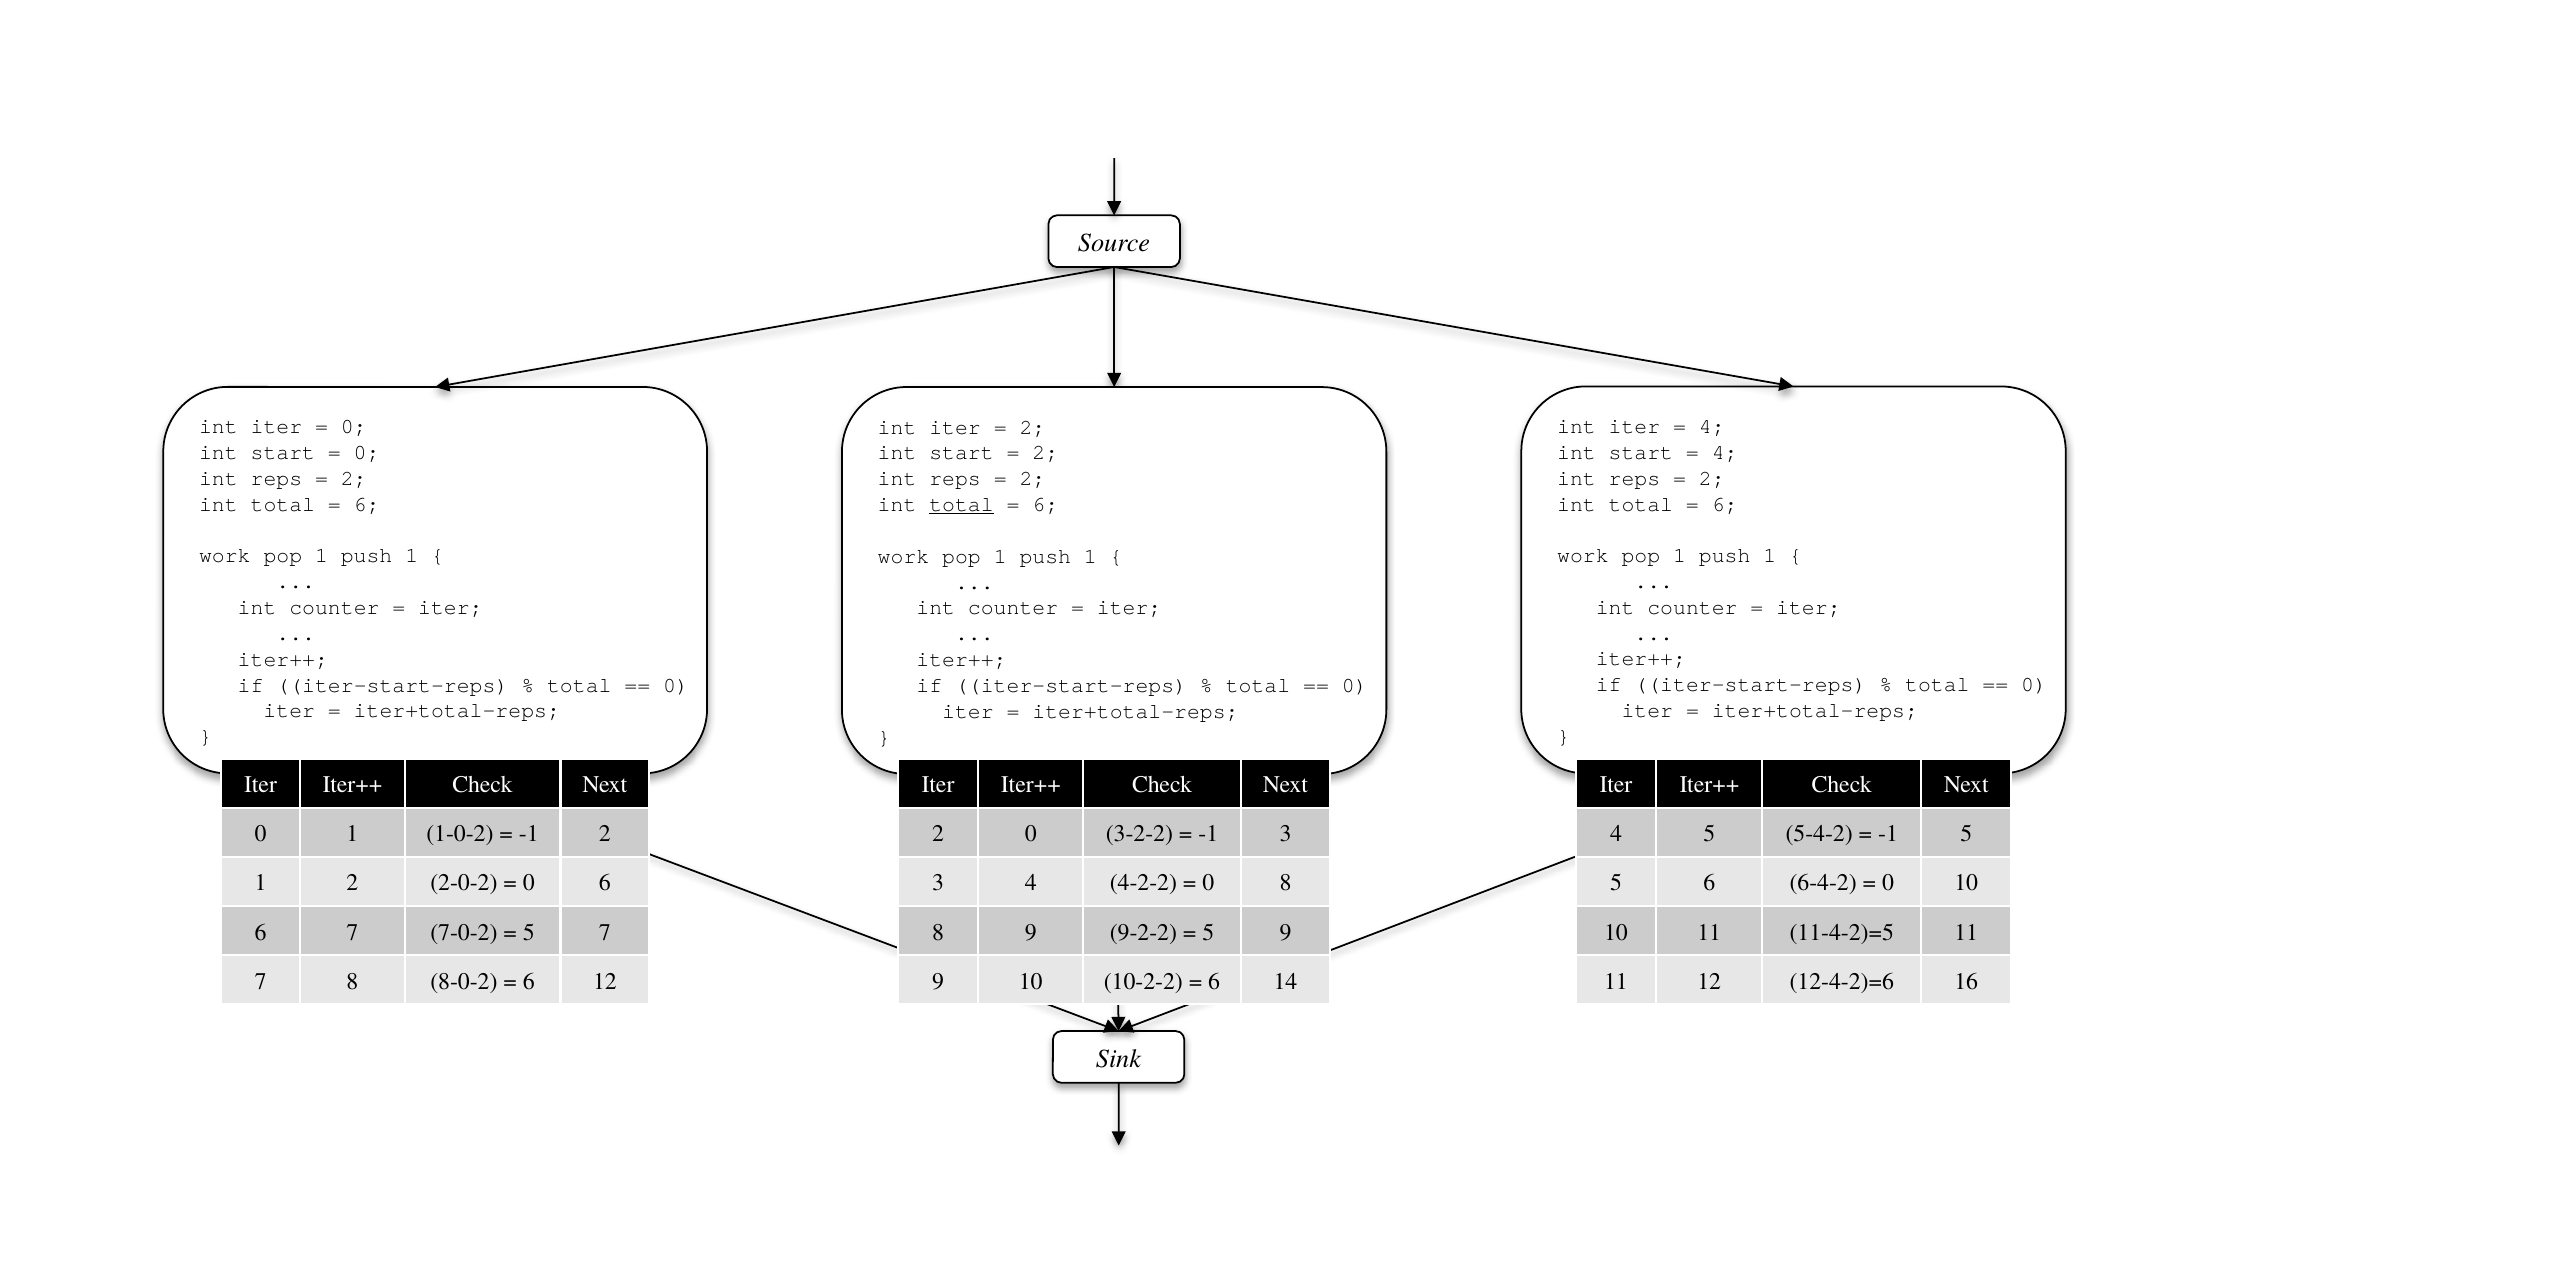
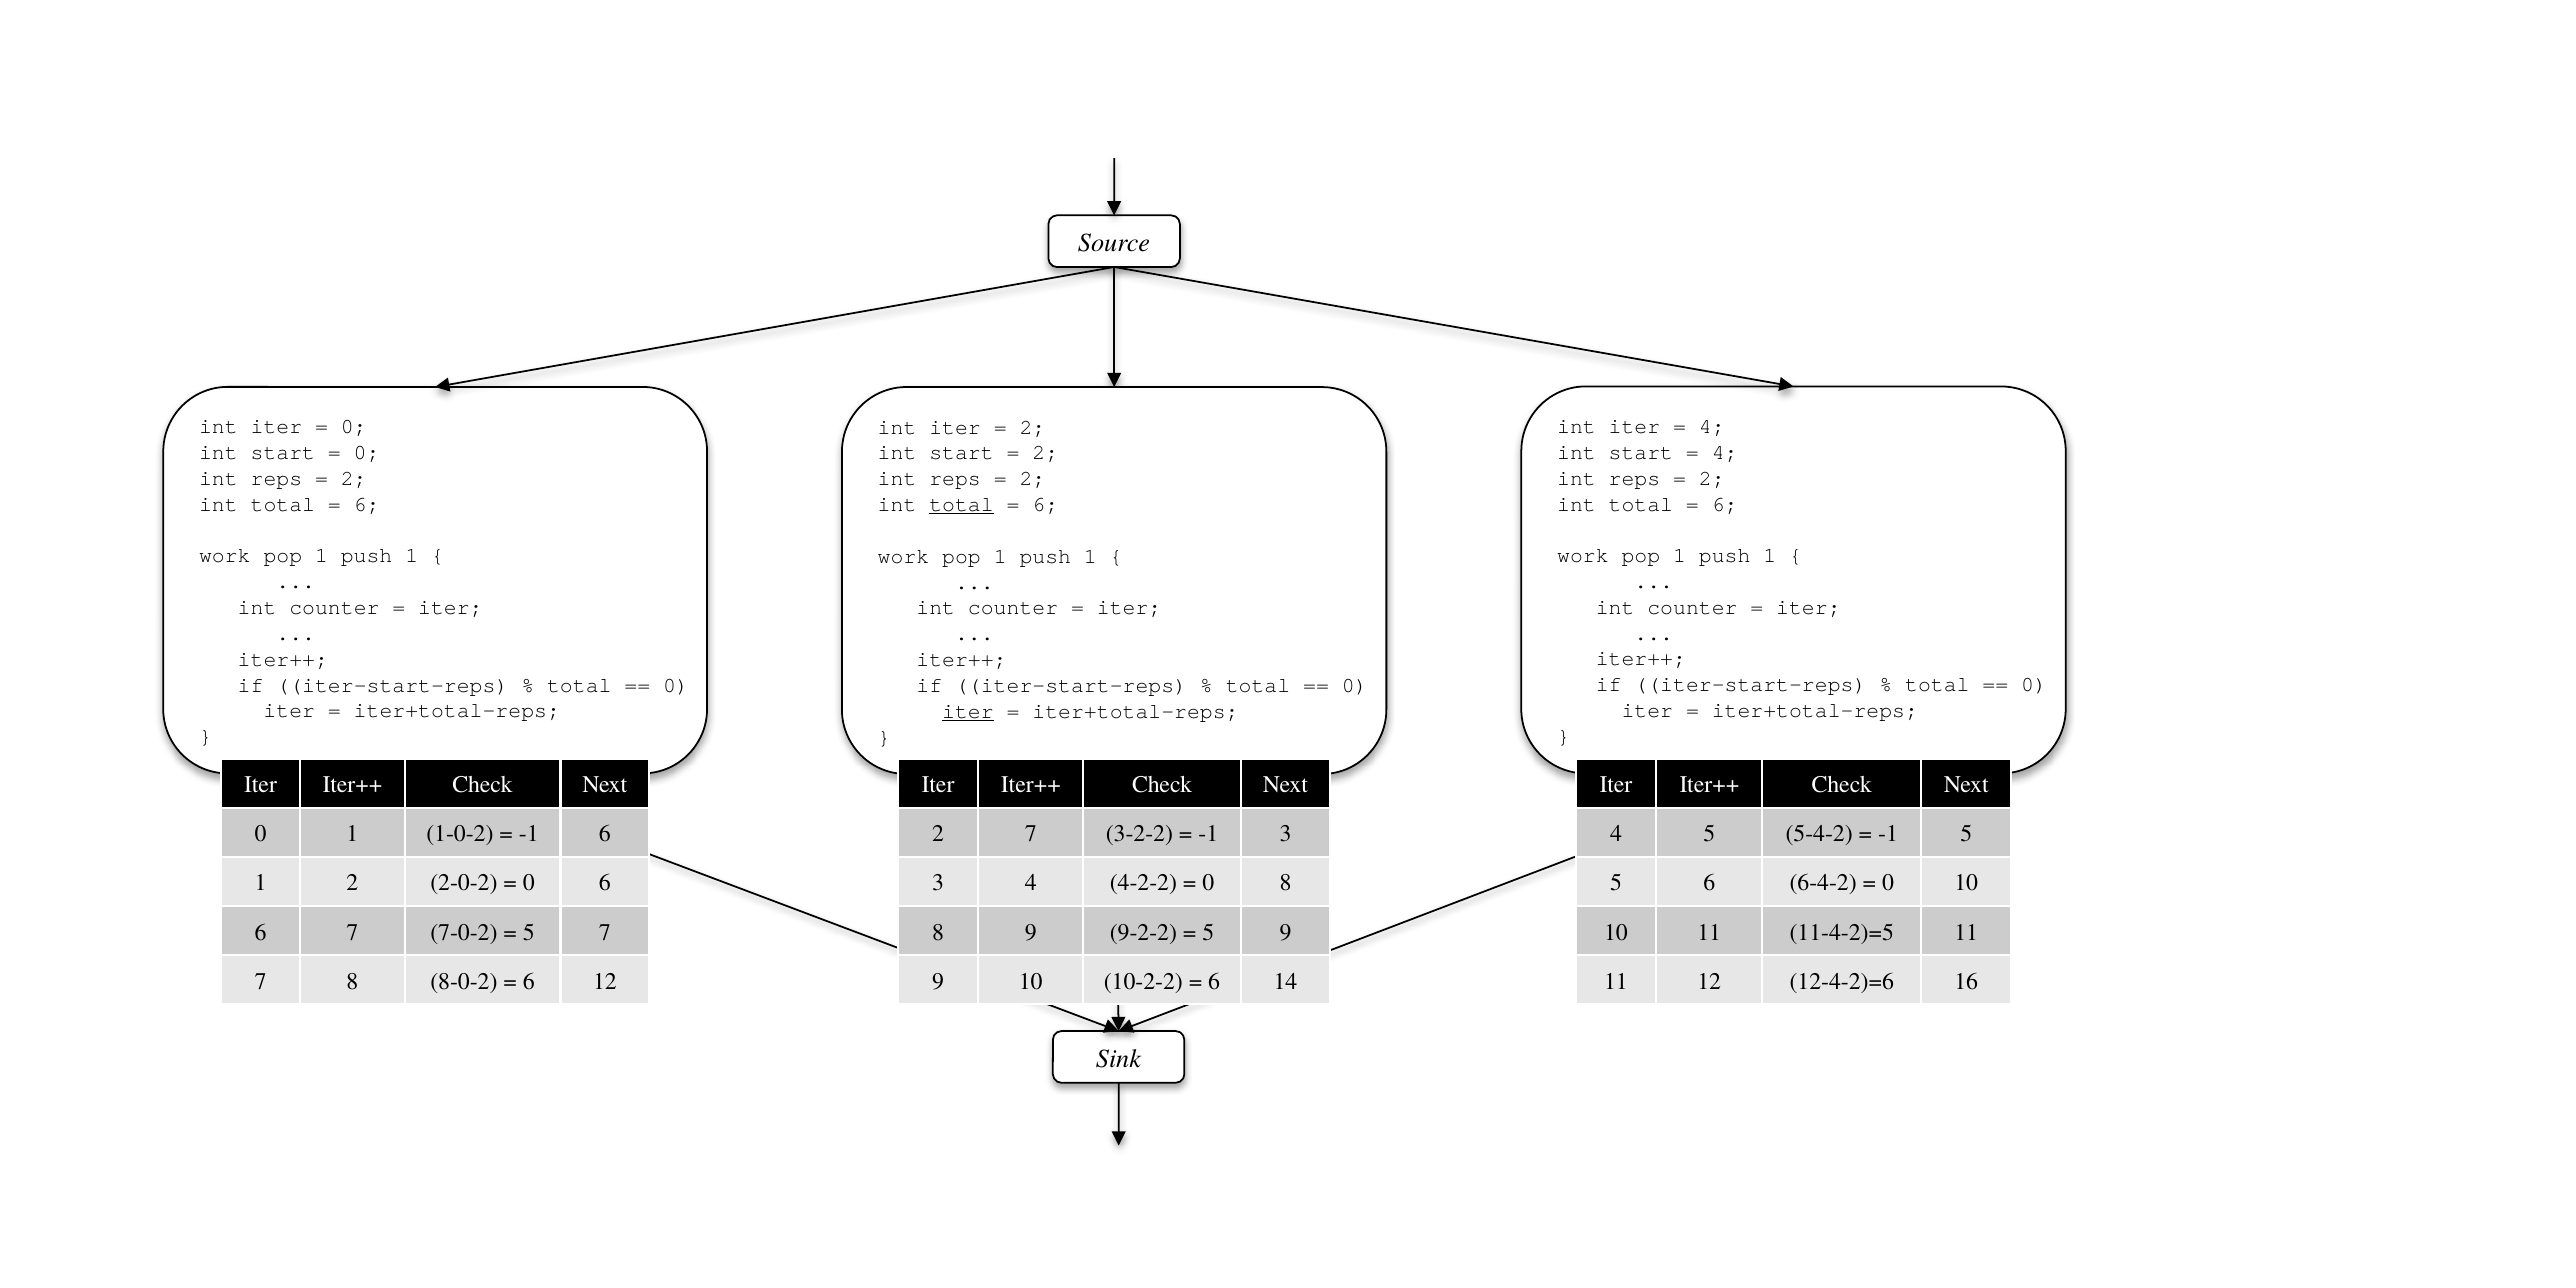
iter at (968, 711) underline: none -> present
-1 2: 2 -> 6
2 0: 0 -> 7
